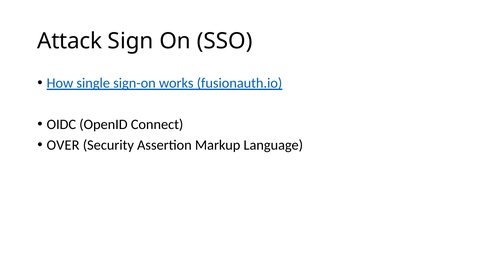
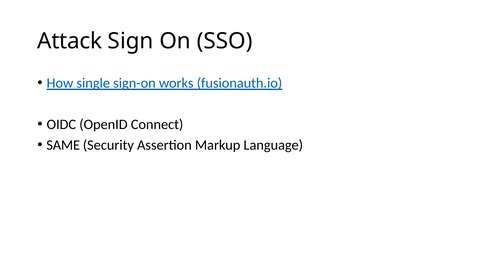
OVER: OVER -> SAME
